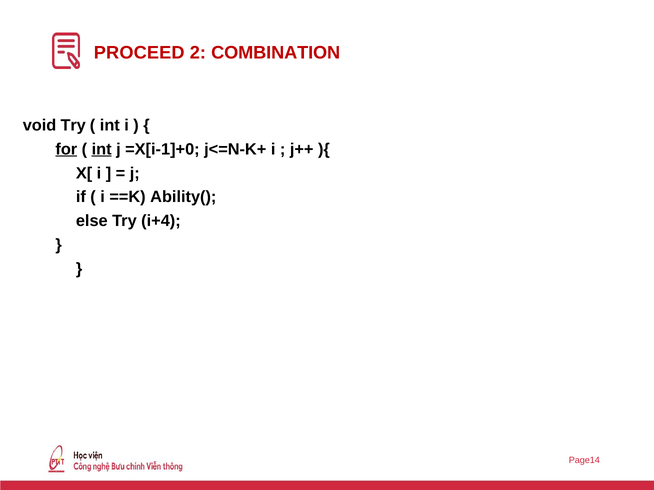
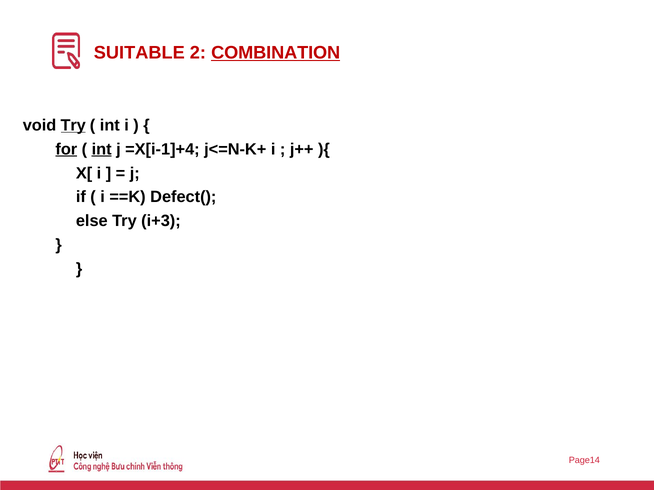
PROCEED: PROCEED -> SUITABLE
COMBINATION underline: none -> present
Try at (73, 125) underline: none -> present
=X[i-1]+0: =X[i-1]+0 -> =X[i-1]+4
Ability(: Ability( -> Defect(
i+4: i+4 -> i+3
